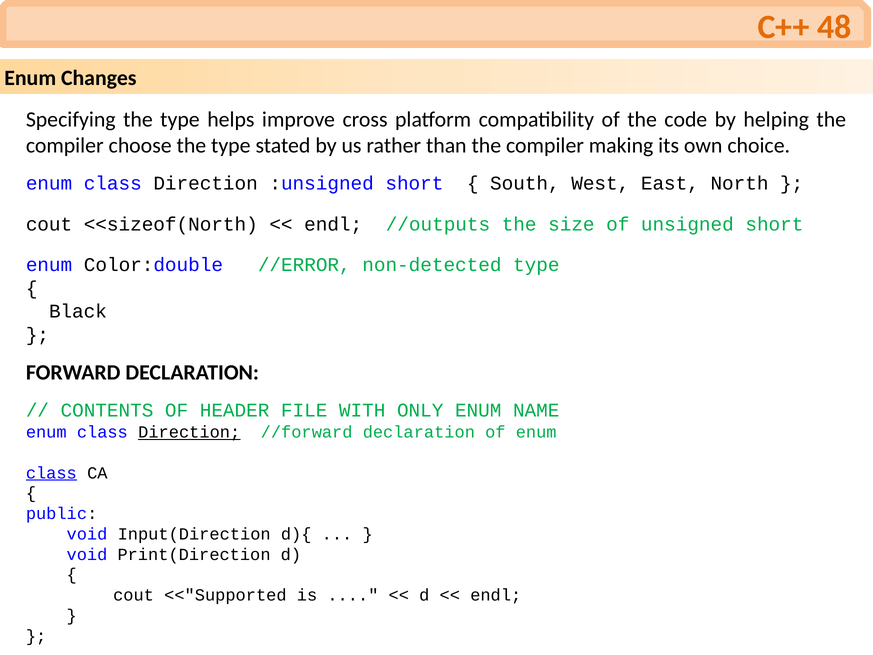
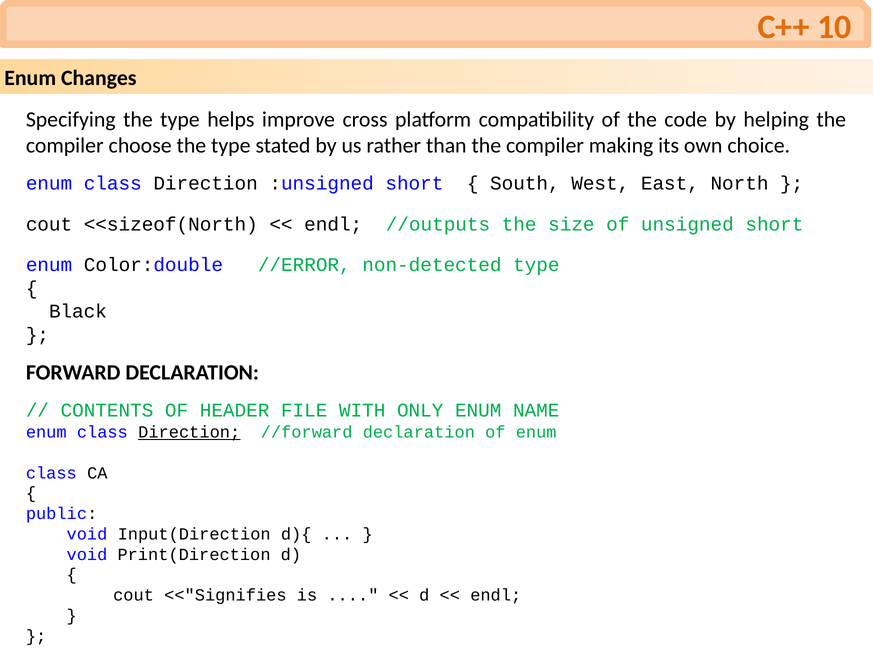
48: 48 -> 10
class at (51, 473) underline: present -> none
<<"Supported: <<"Supported -> <<"Signifies
